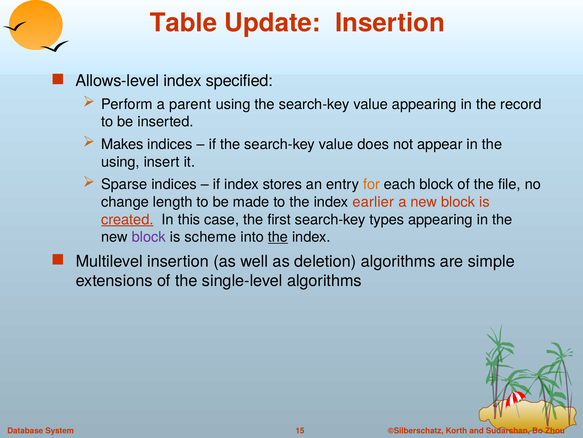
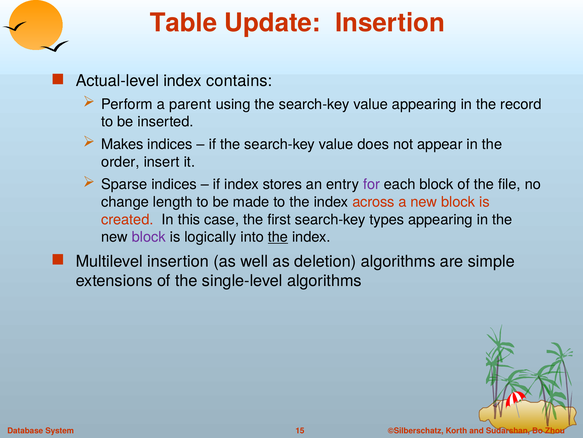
Allows-level: Allows-level -> Actual-level
specified: specified -> contains
using at (120, 162): using -> order
for colour: orange -> purple
earlier: earlier -> across
created underline: present -> none
scheme: scheme -> logically
